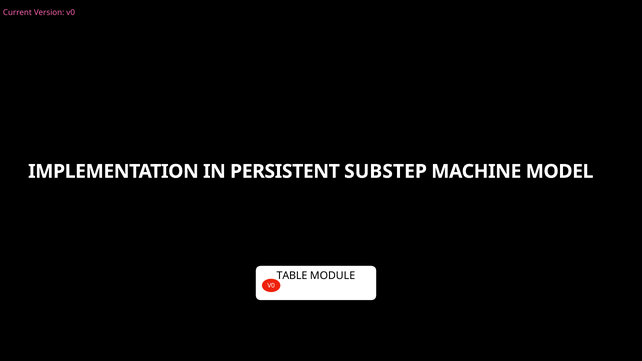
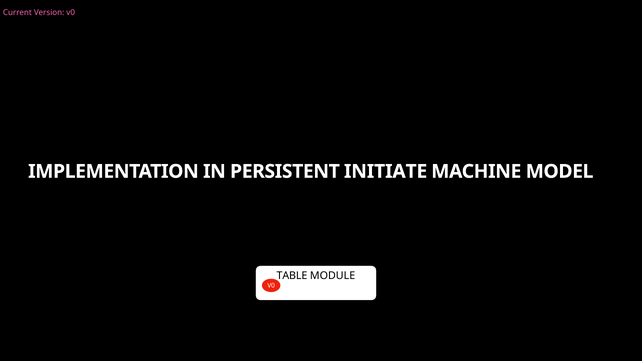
SUBSTEP: SUBSTEP -> INITIATE
